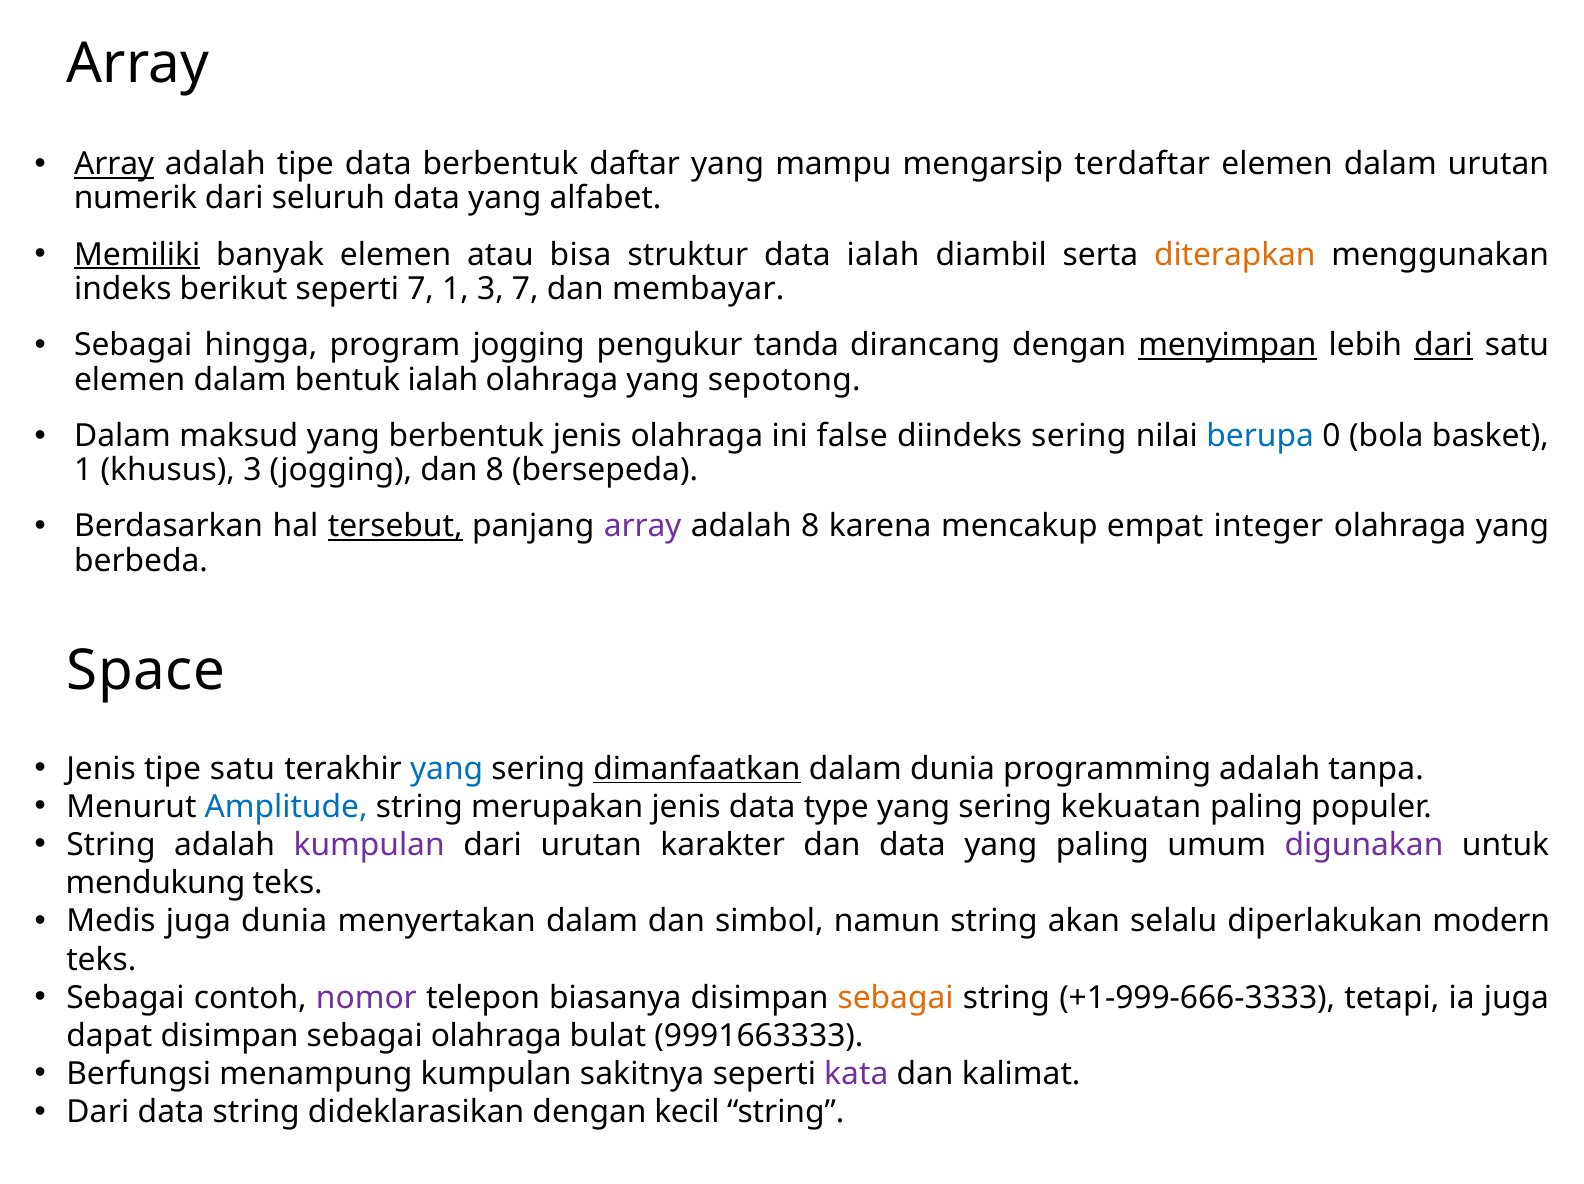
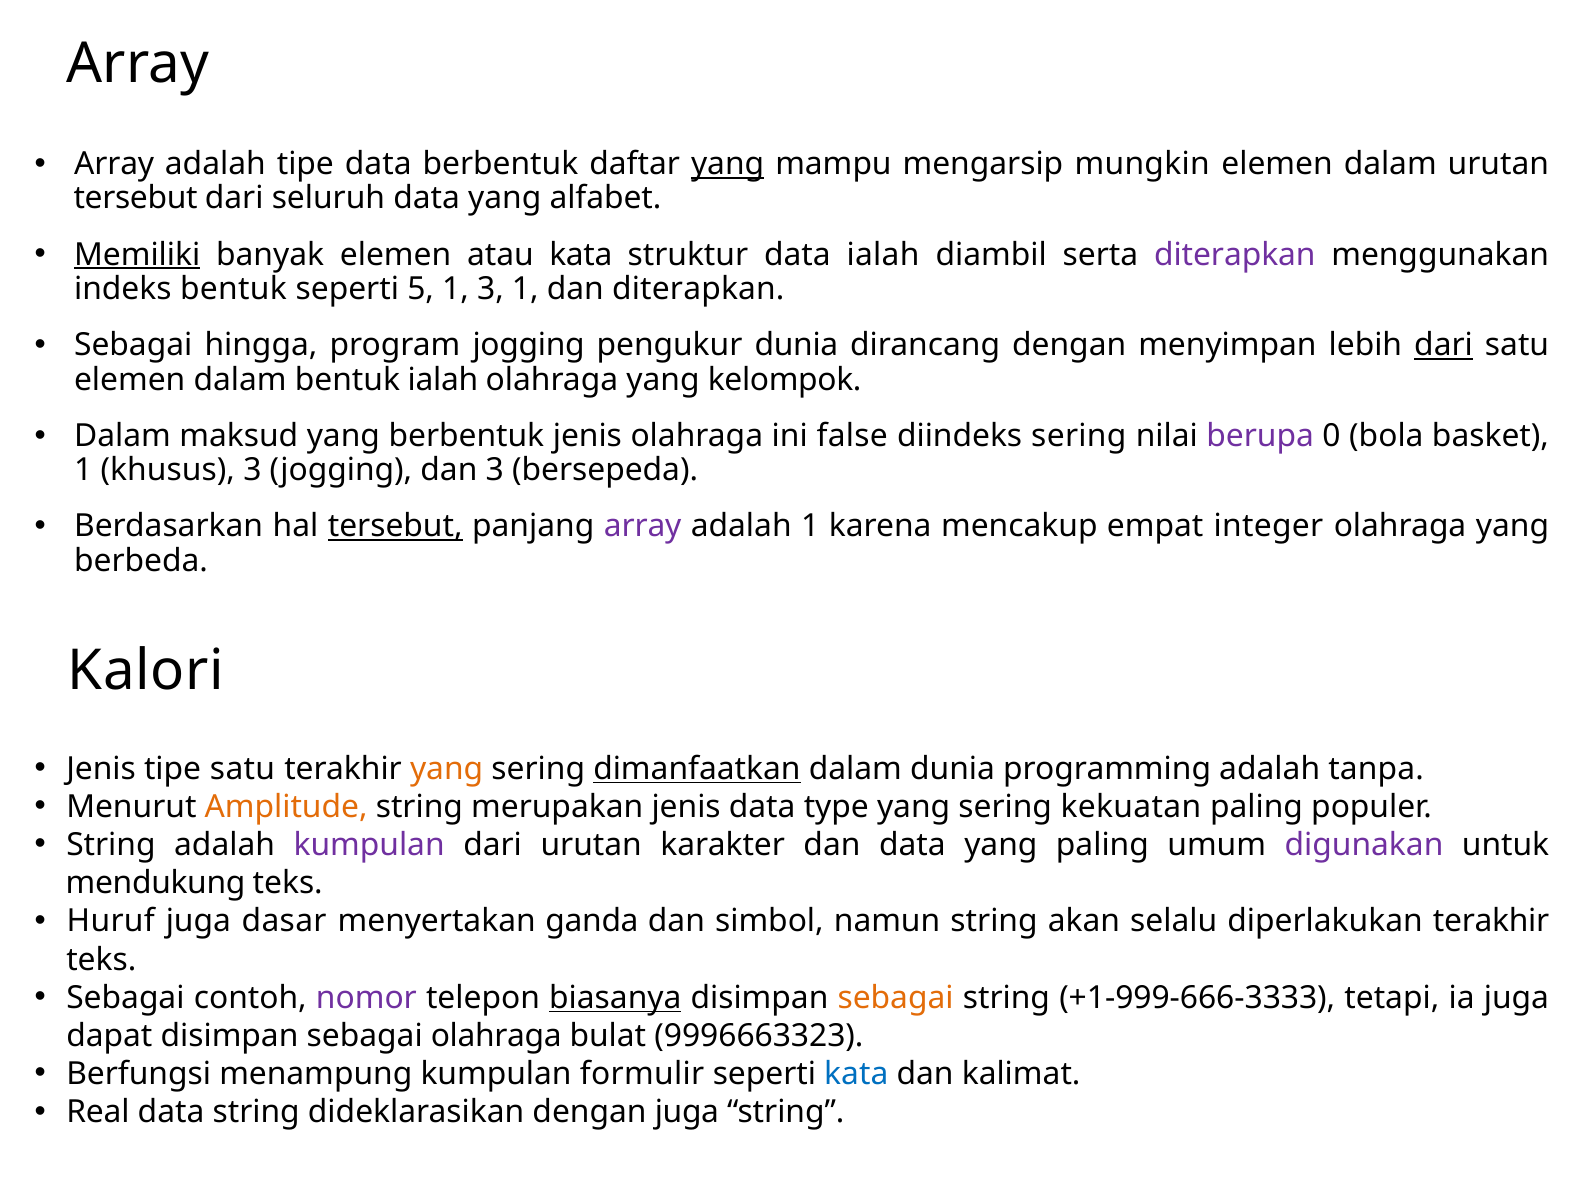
Array at (114, 164) underline: present -> none
yang at (728, 164) underline: none -> present
terdaftar: terdaftar -> mungkin
numerik at (136, 198): numerik -> tersebut
atau bisa: bisa -> kata
diterapkan at (1235, 254) colour: orange -> purple
indeks berikut: berikut -> bentuk
seperti 7: 7 -> 5
3 7: 7 -> 1
dan membayar: membayar -> diterapkan
pengukur tanda: tanda -> dunia
menyimpan underline: present -> none
sepotong: sepotong -> kelompok
berupa colour: blue -> purple
dan 8: 8 -> 3
adalah 8: 8 -> 1
Space: Space -> Kalori
yang at (447, 769) colour: blue -> orange
Amplitude colour: blue -> orange
Medis: Medis -> Huruf
juga dunia: dunia -> dasar
menyertakan dalam: dalam -> ganda
diperlakukan modern: modern -> terakhir
biasanya underline: none -> present
9991663333: 9991663333 -> 9996663323
sakitnya: sakitnya -> formulir
kata at (856, 1074) colour: purple -> blue
Dari at (98, 1112): Dari -> Real
dengan kecil: kecil -> juga
